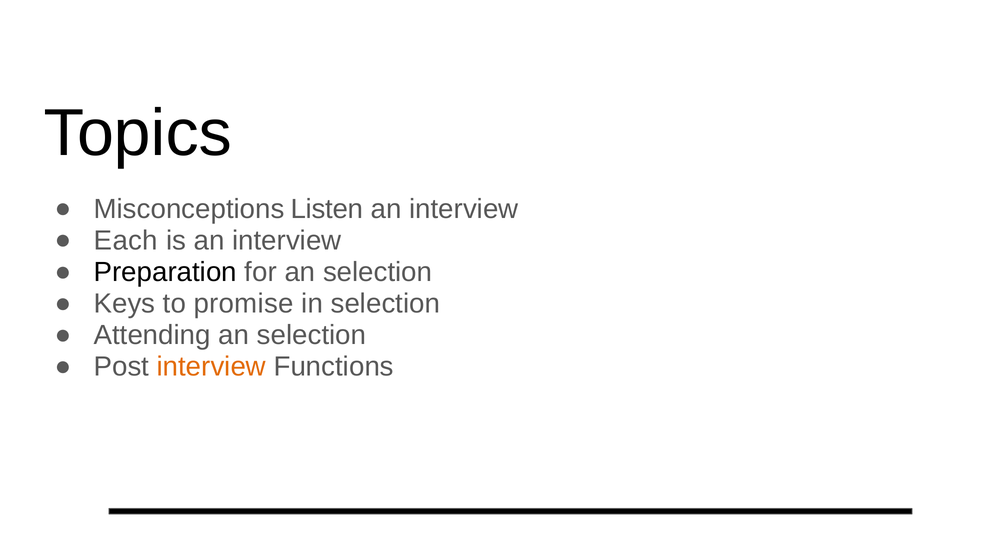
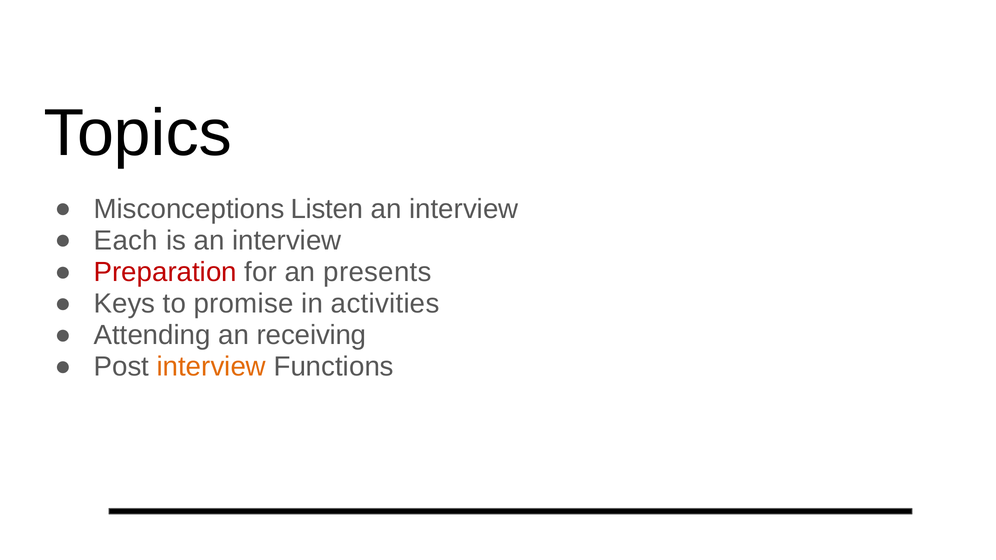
Preparation colour: black -> red
for an selection: selection -> presents
in selection: selection -> activities
Attending an selection: selection -> receiving
